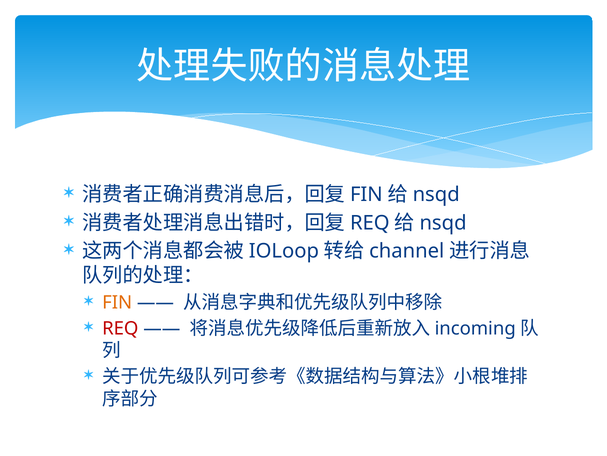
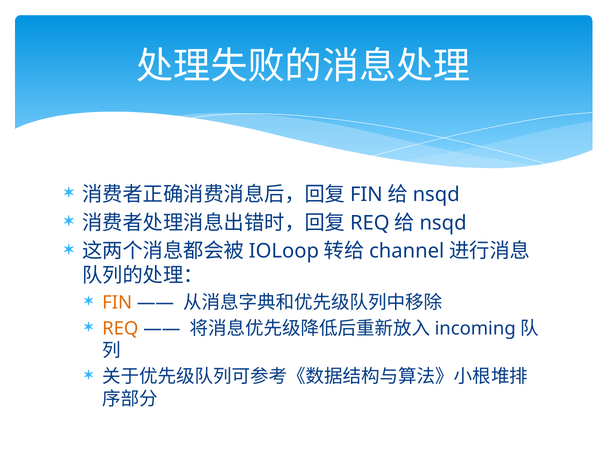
REQ at (120, 328) colour: red -> orange
